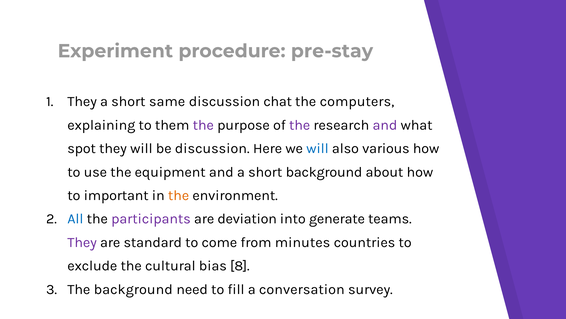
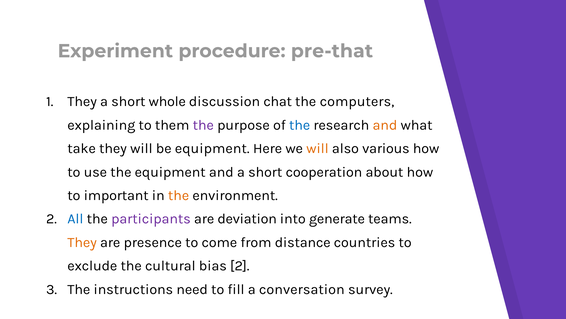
pre-stay: pre-stay -> pre-that
same: same -> whole
the at (300, 125) colour: purple -> blue
and at (385, 125) colour: purple -> orange
spot: spot -> take
be discussion: discussion -> equipment
will at (317, 148) colour: blue -> orange
short background: background -> cooperation
They at (82, 242) colour: purple -> orange
standard: standard -> presence
minutes: minutes -> distance
bias 8: 8 -> 2
The background: background -> instructions
